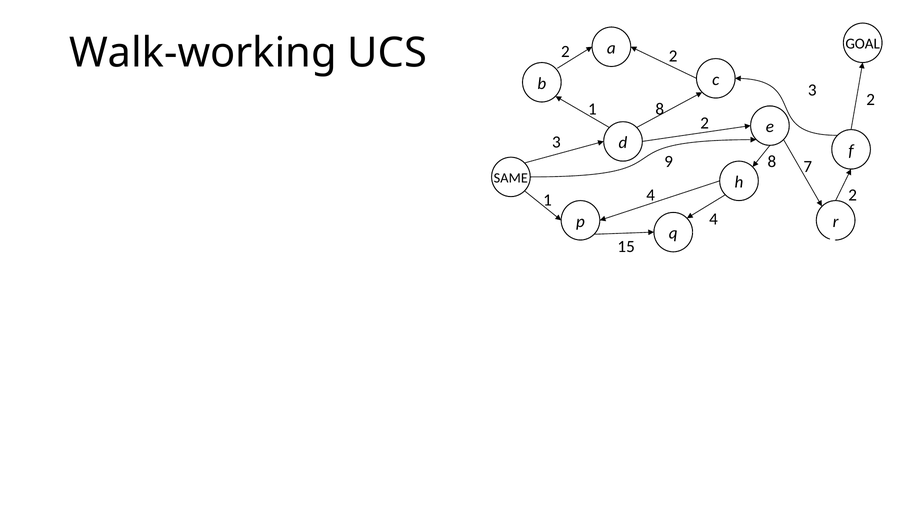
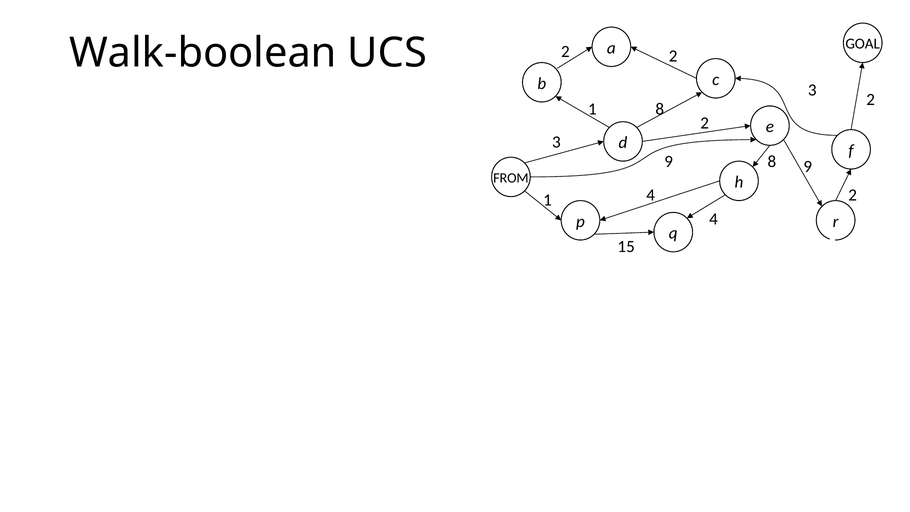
Walk-working: Walk-working -> Walk-boolean
9 7: 7 -> 9
SAME: SAME -> FROM
